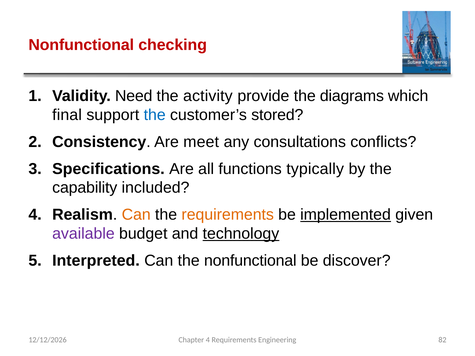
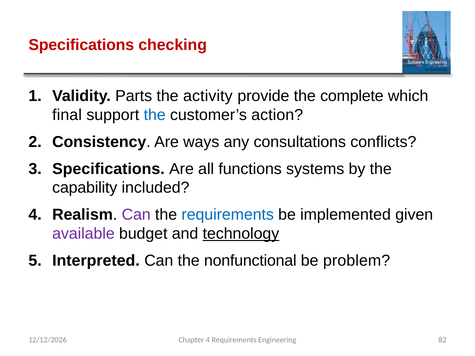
Nonfunctional at (81, 45): Nonfunctional -> Specifications
Need: Need -> Parts
diagrams: diagrams -> complete
stored: stored -> action
meet: meet -> ways
typically: typically -> systems
Can at (136, 215) colour: orange -> purple
requirements at (228, 215) colour: orange -> blue
implemented underline: present -> none
discover: discover -> problem
